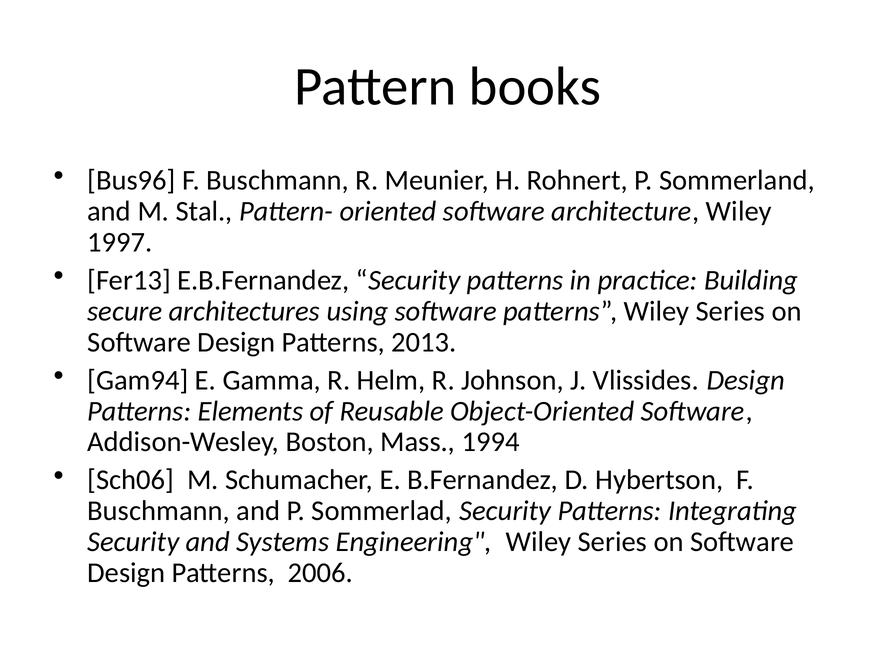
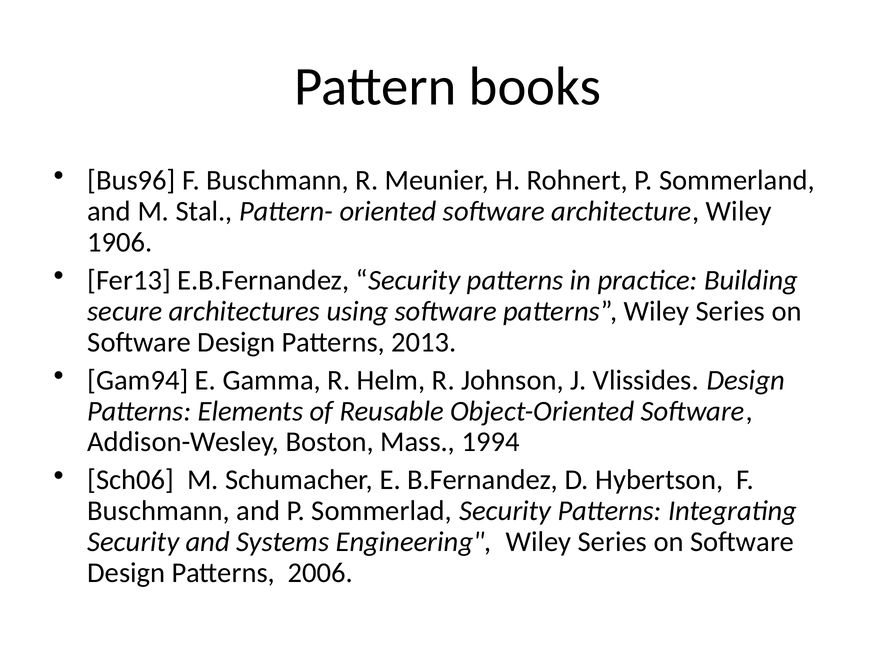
1997: 1997 -> 1906
